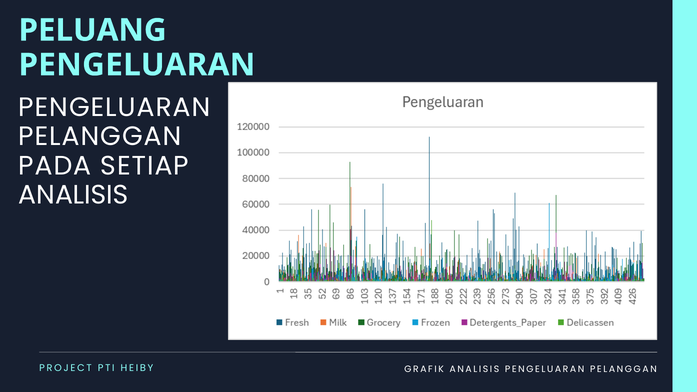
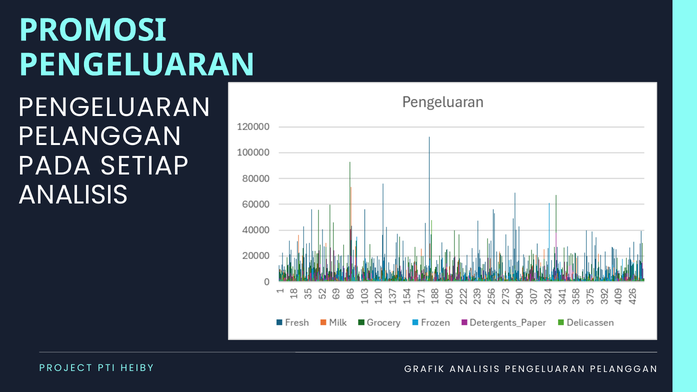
PELUANG: PELUANG -> PROMOSI
